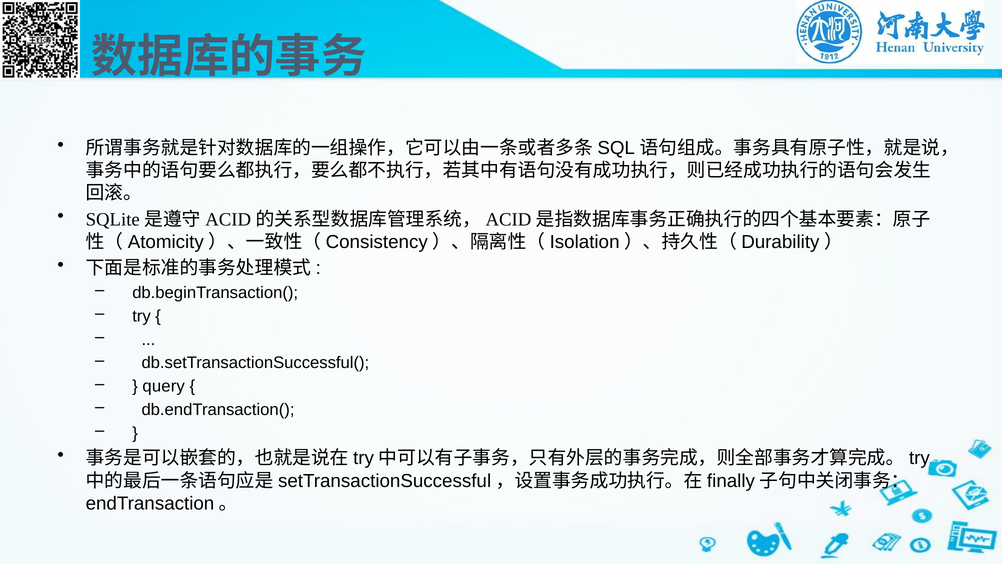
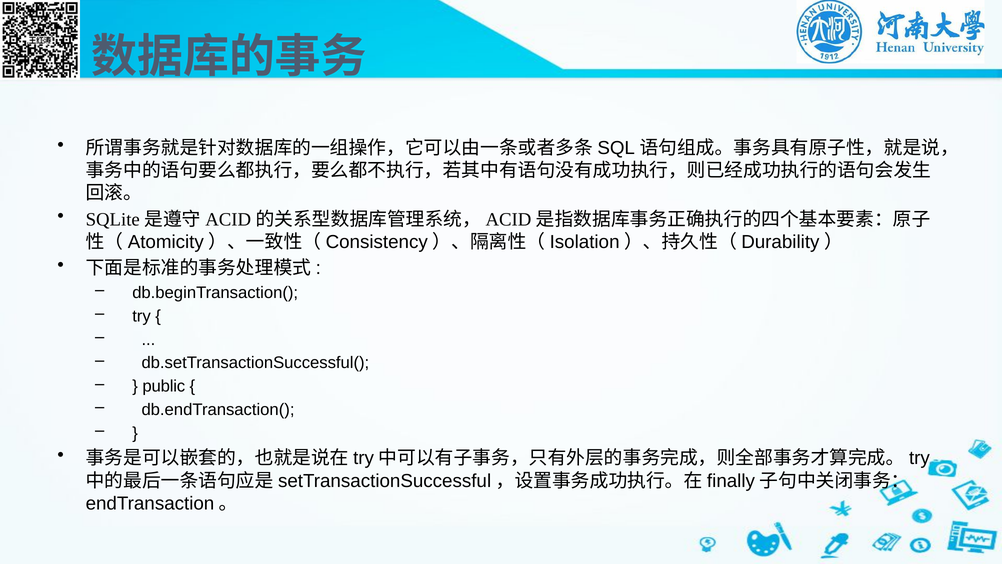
query: query -> public
